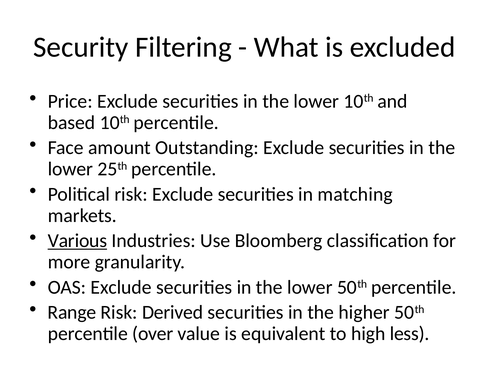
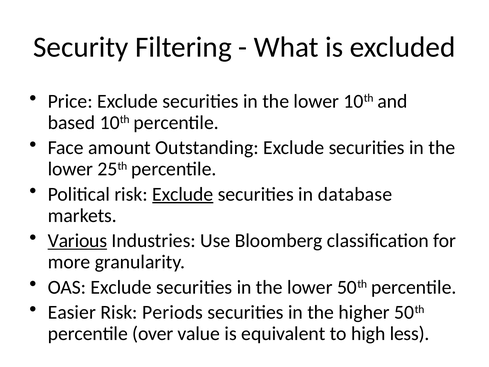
Exclude at (183, 194) underline: none -> present
matching: matching -> database
Range: Range -> Easier
Derived: Derived -> Periods
